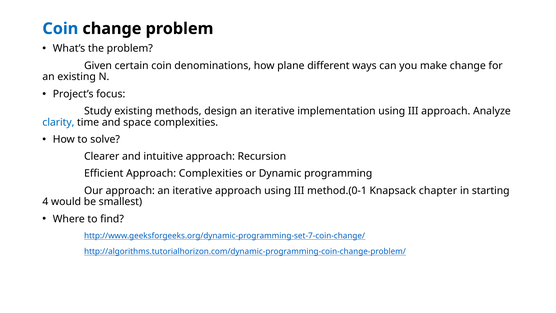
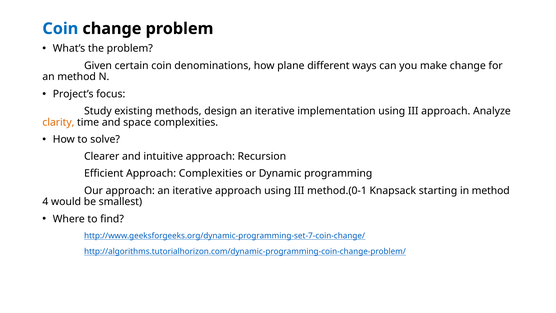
an existing: existing -> method
clarity colour: blue -> orange
chapter: chapter -> starting
in starting: starting -> method
